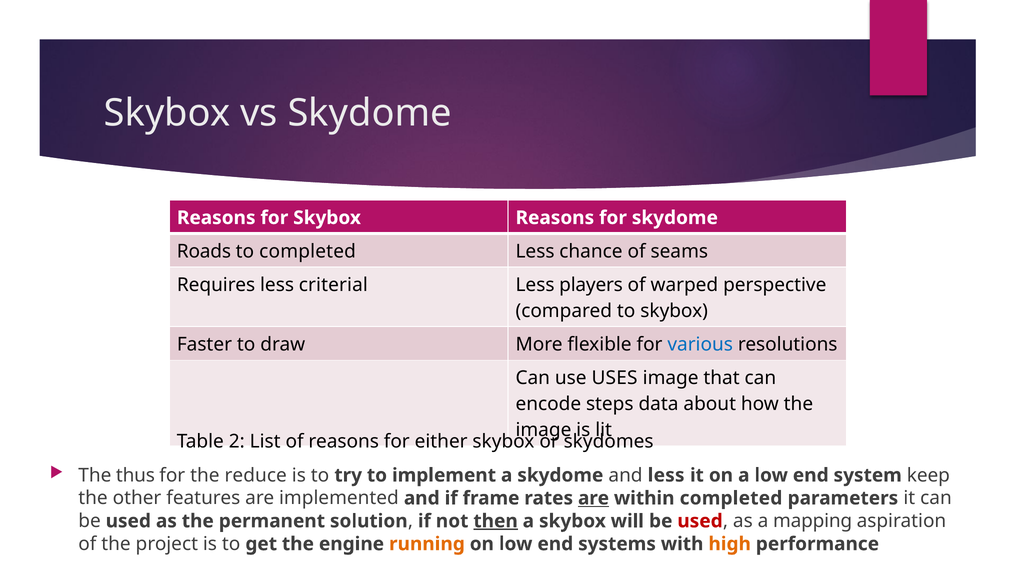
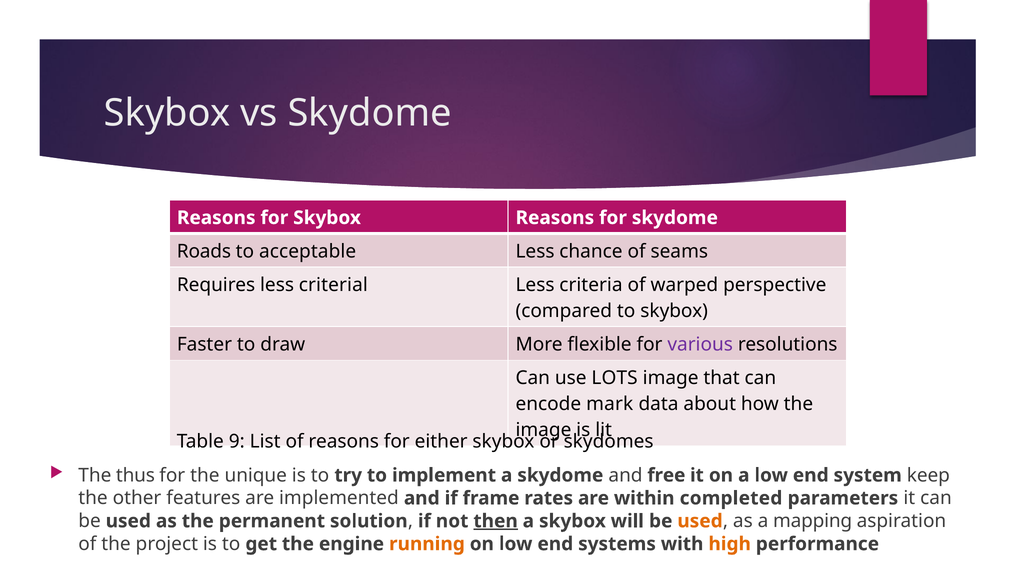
to completed: completed -> acceptable
players: players -> criteria
various colour: blue -> purple
USES: USES -> LOTS
steps: steps -> mark
2: 2 -> 9
reduce: reduce -> unique
and less: less -> free
are at (594, 498) underline: present -> none
used at (700, 521) colour: red -> orange
